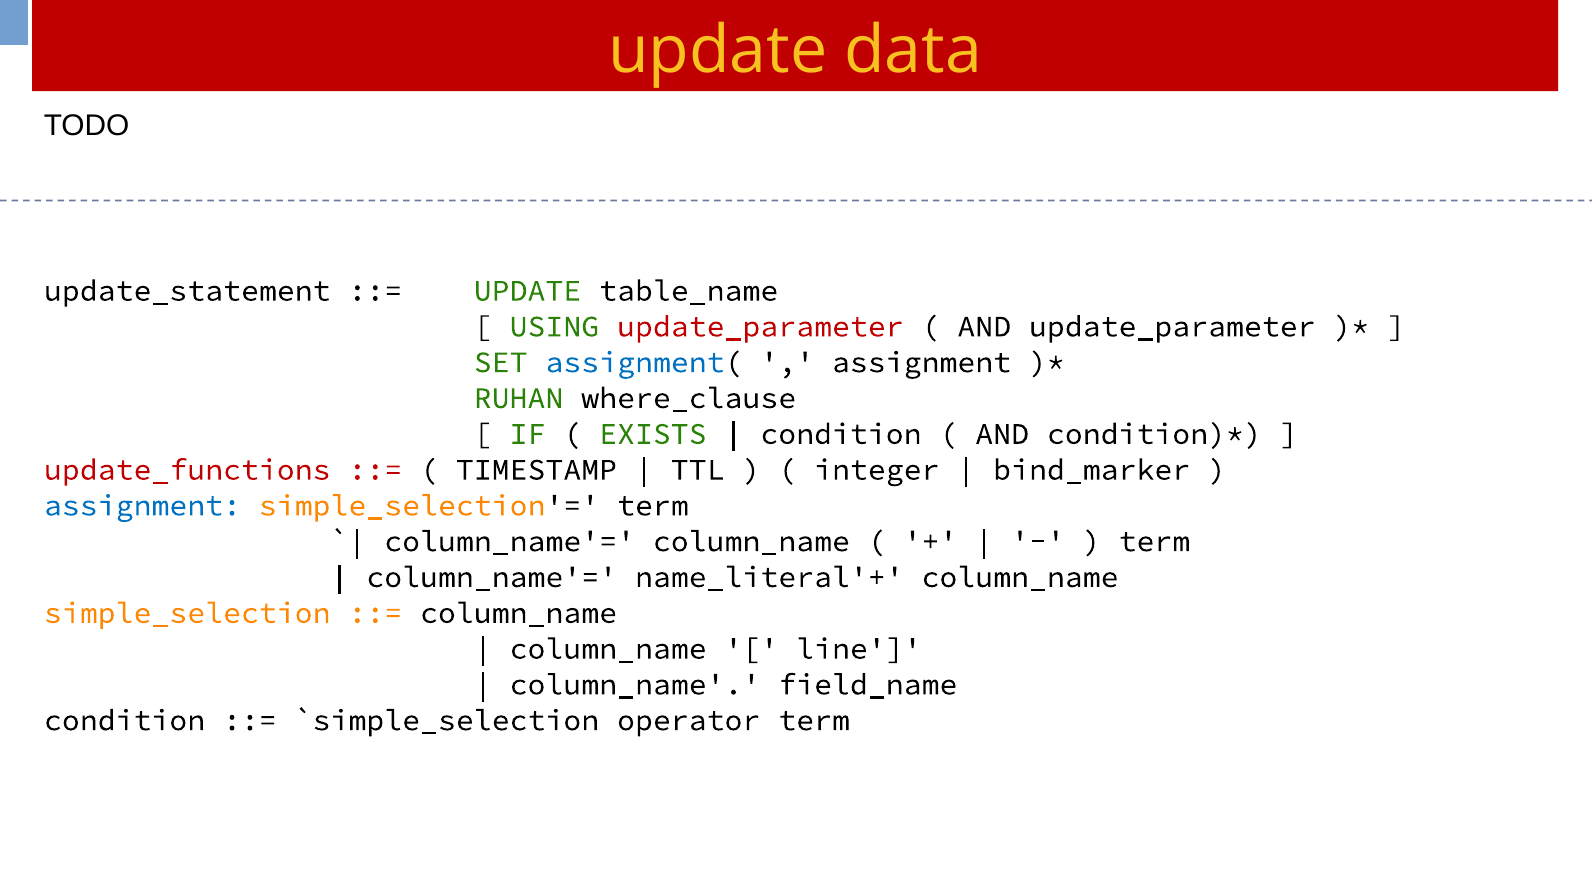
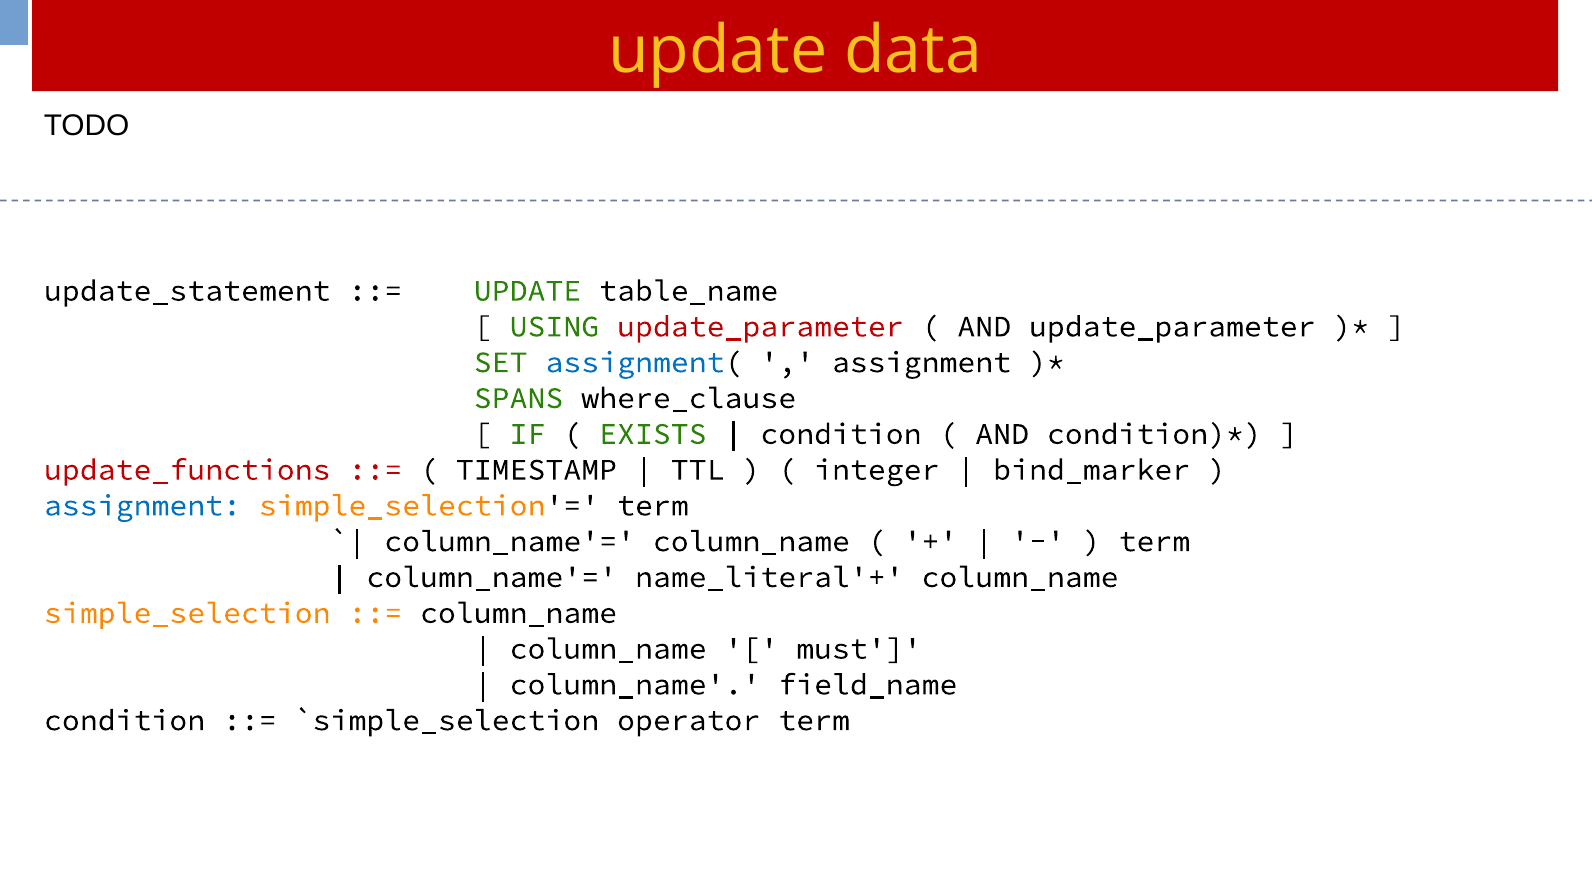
RUHAN: RUHAN -> SPANS
line: line -> must
